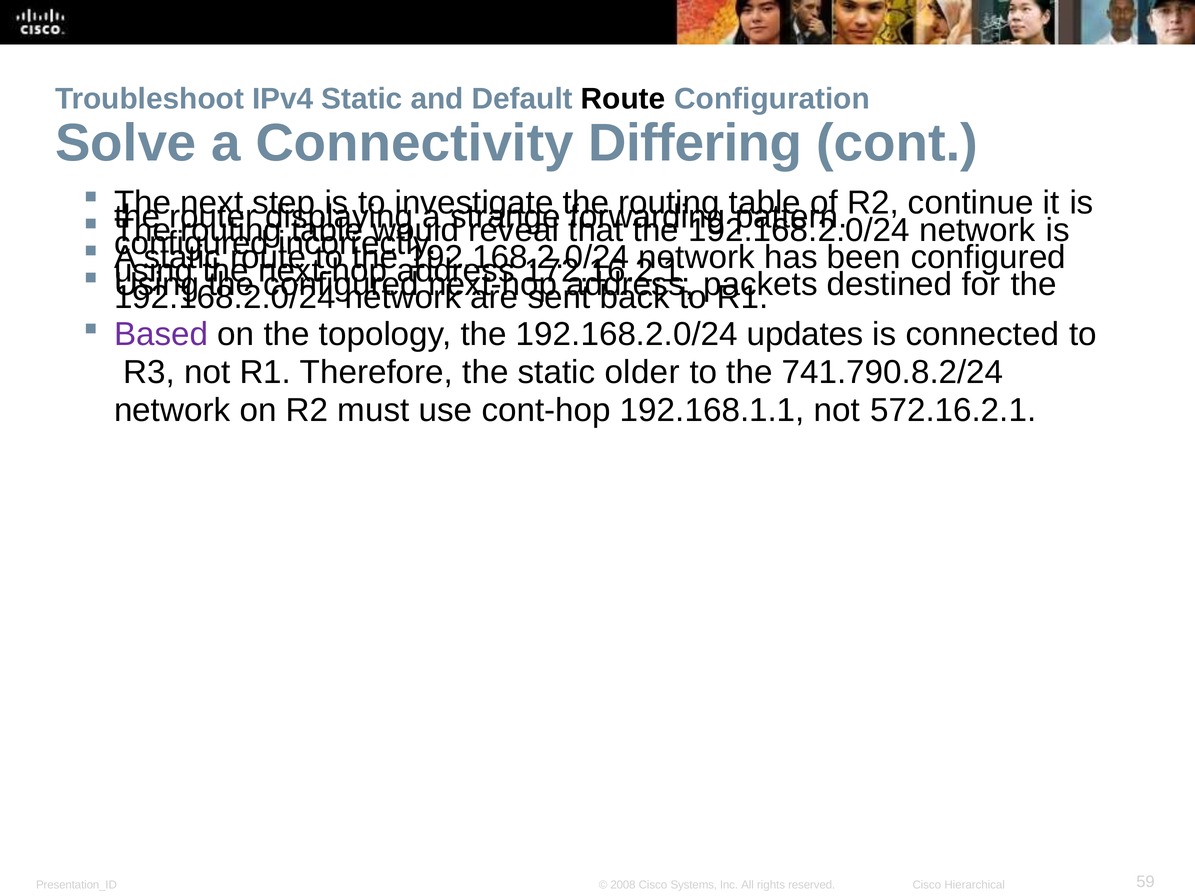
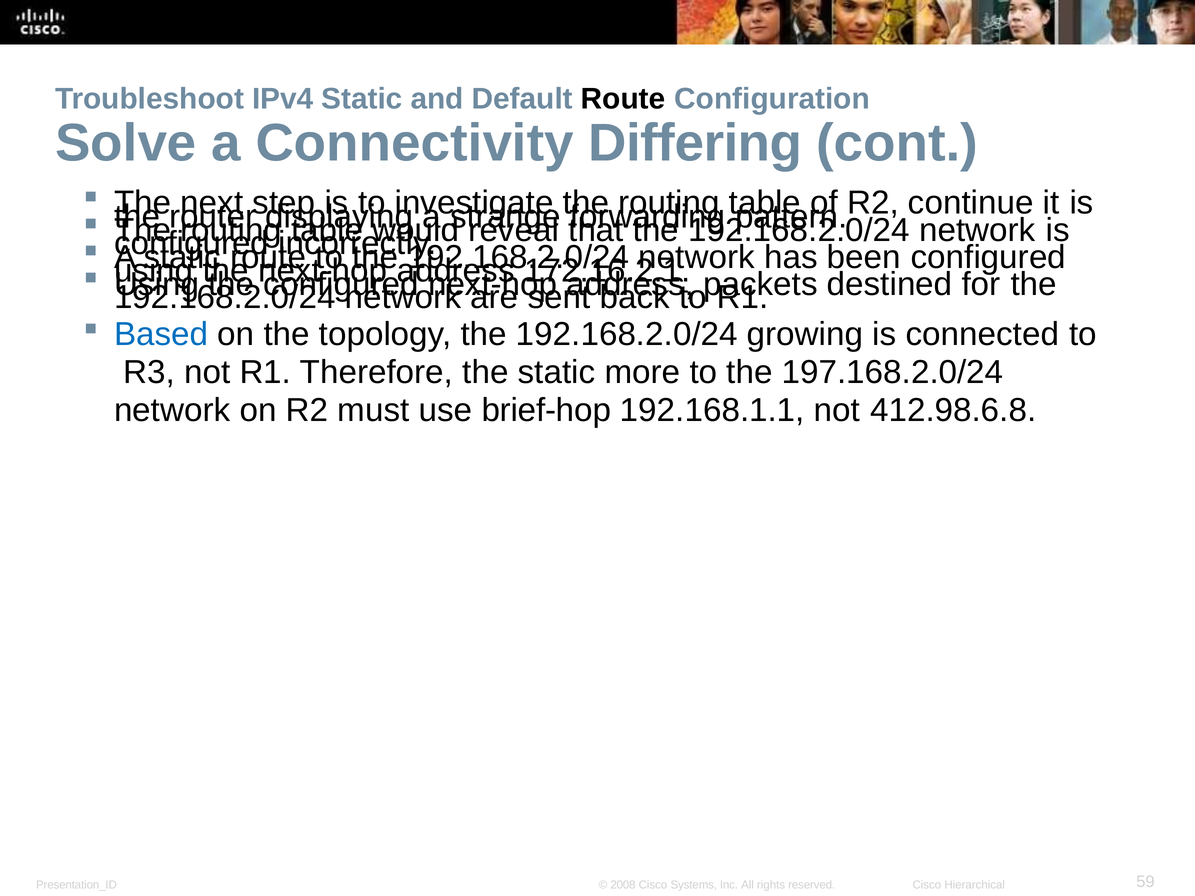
Based colour: purple -> blue
updates: updates -> growing
older: older -> more
741.790.8.2/24: 741.790.8.2/24 -> 197.168.2.0/24
cont-hop: cont-hop -> brief-hop
572.16.2.1: 572.16.2.1 -> 412.98.6.8
